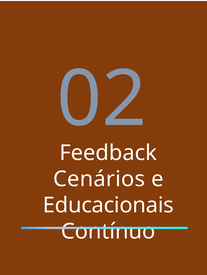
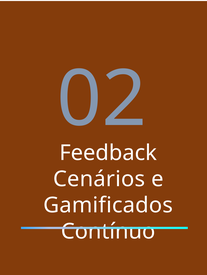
Educacionais: Educacionais -> Gamificados
